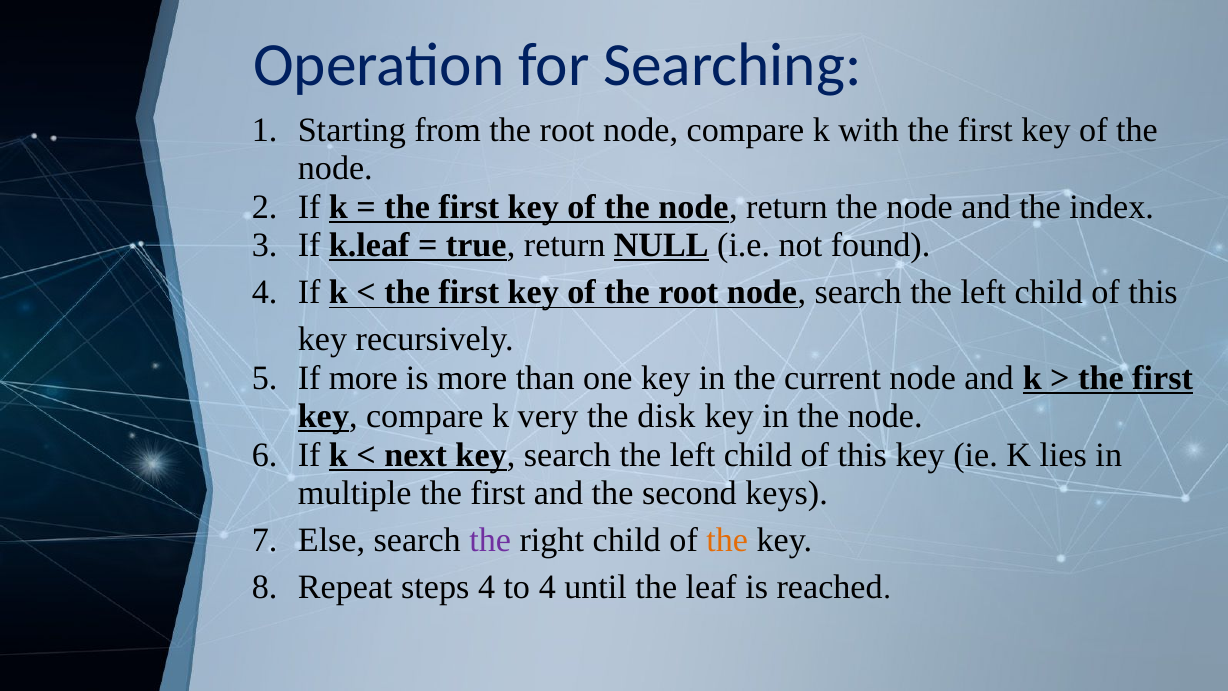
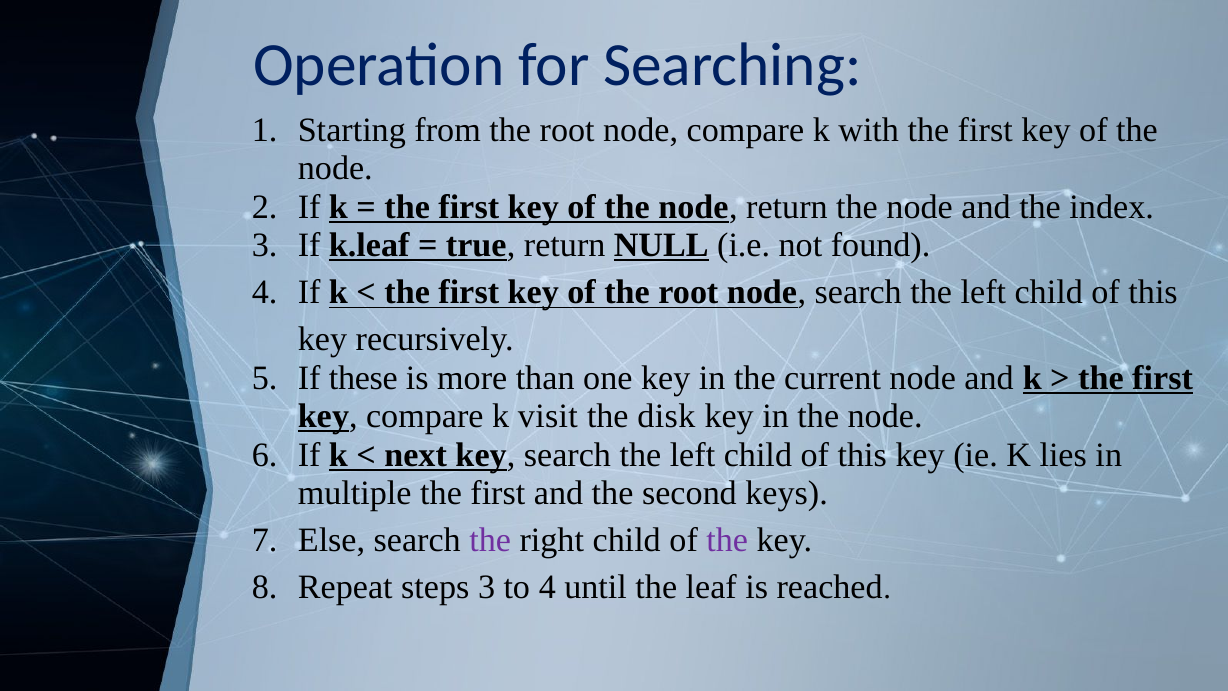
If more: more -> these
very: very -> visit
the at (727, 540) colour: orange -> purple
steps 4: 4 -> 3
